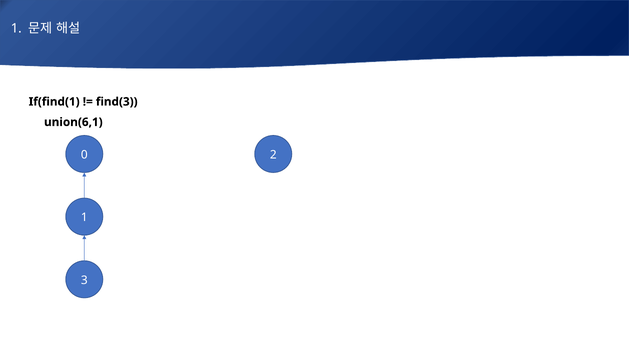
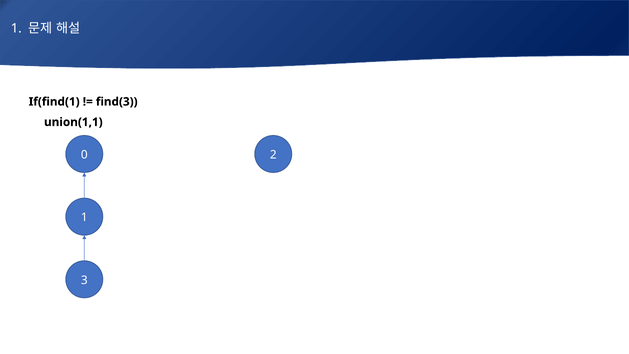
union(6,1: union(6,1 -> union(1,1
